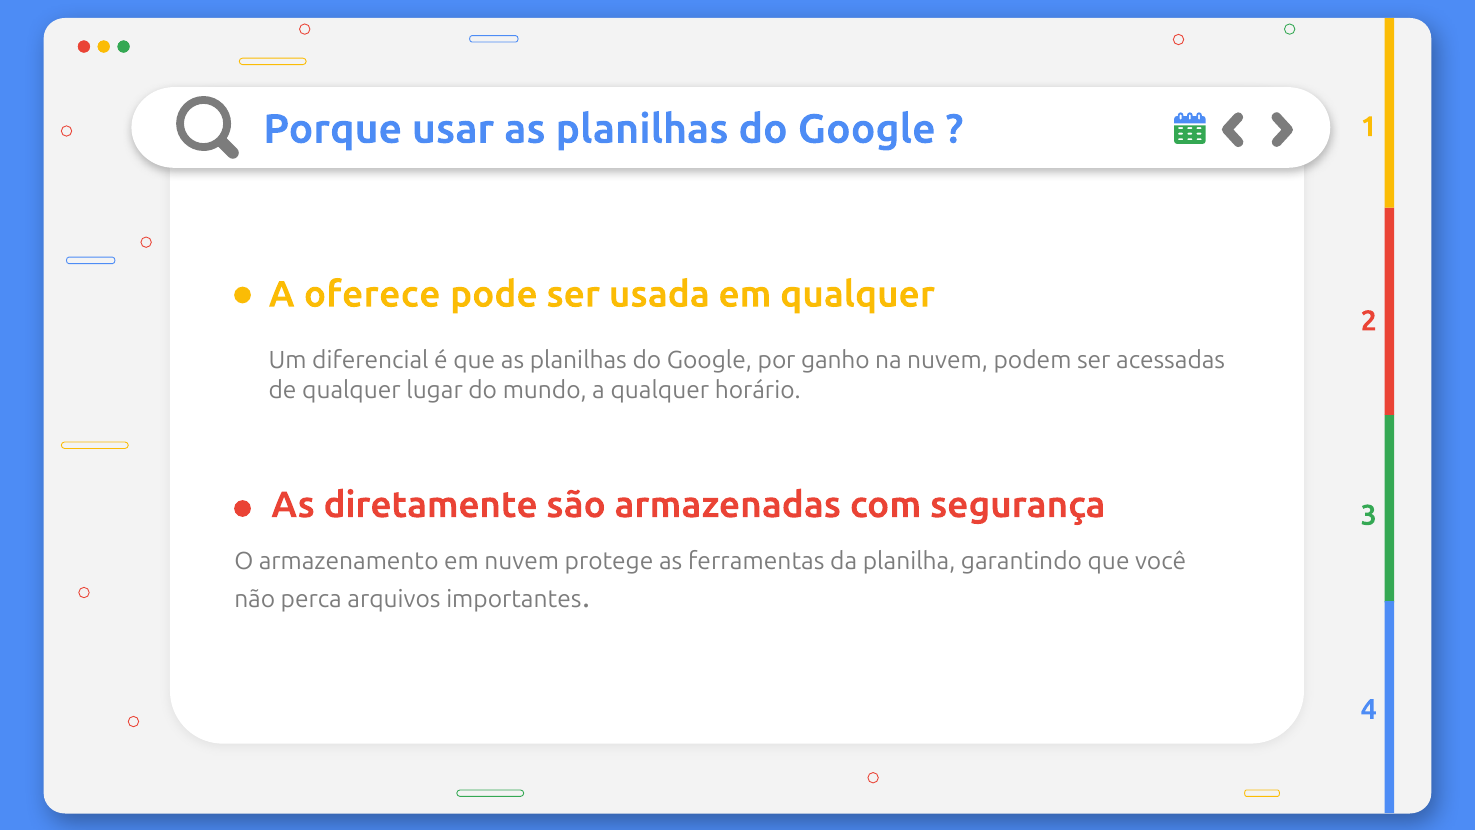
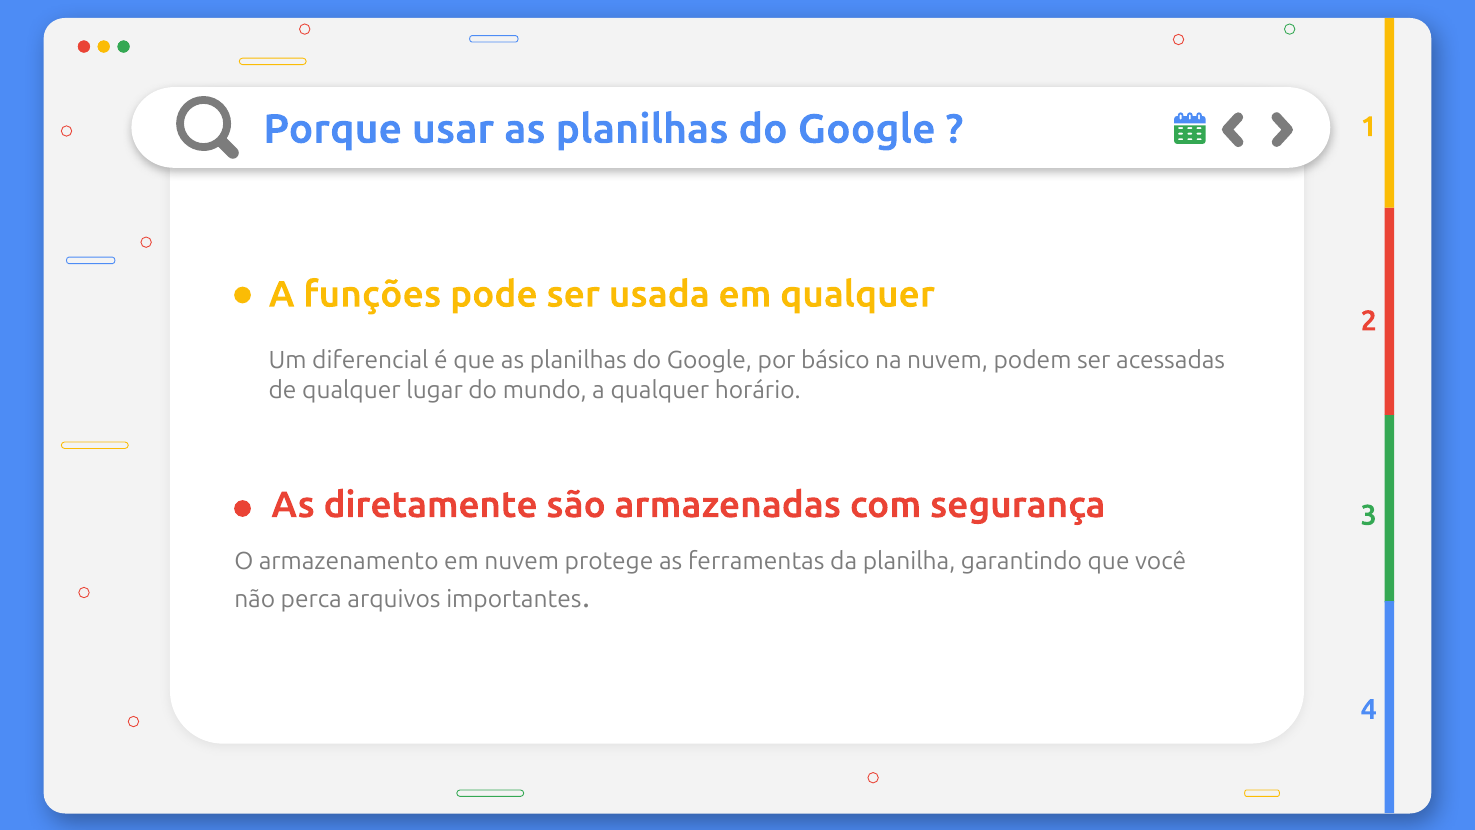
oferece: oferece -> funções
ganho: ganho -> básico
